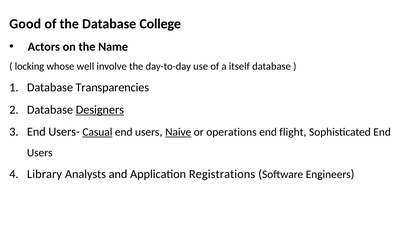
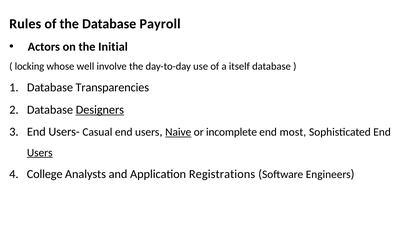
Good: Good -> Rules
College: College -> Payroll
Name: Name -> Initial
Casual underline: present -> none
operations: operations -> incomplete
flight: flight -> most
Users at (40, 152) underline: none -> present
Library: Library -> College
